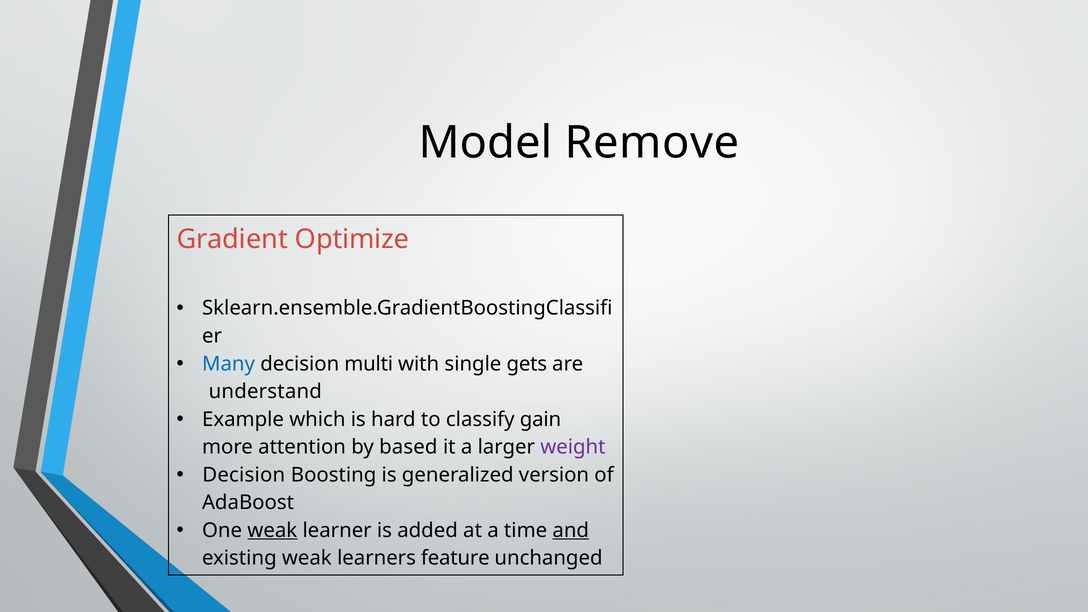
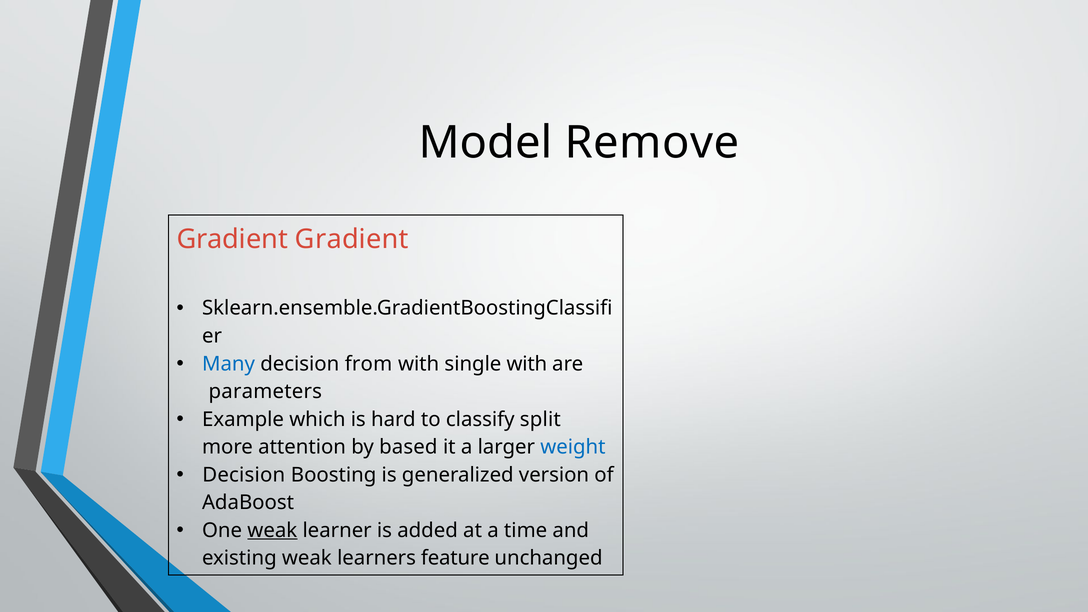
Gradient Optimize: Optimize -> Gradient
multi: multi -> from
single gets: gets -> with
understand: understand -> parameters
gain: gain -> split
weight colour: purple -> blue
and underline: present -> none
